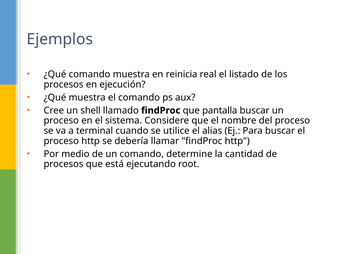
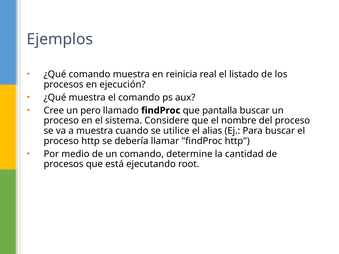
shell: shell -> pero
a terminal: terminal -> muestra
